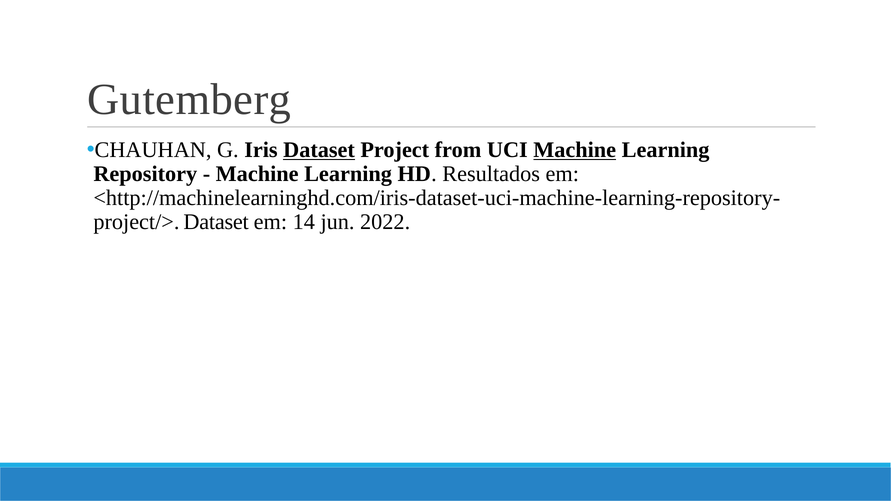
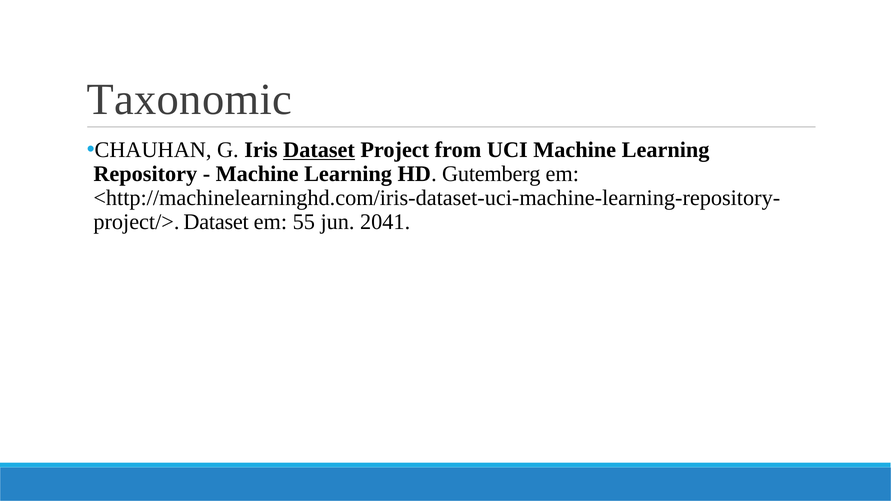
Gutemberg: Gutemberg -> Taxonomic
Machine at (575, 150) underline: present -> none
Resultados: Resultados -> Gutemberg
14: 14 -> 55
2022: 2022 -> 2041
